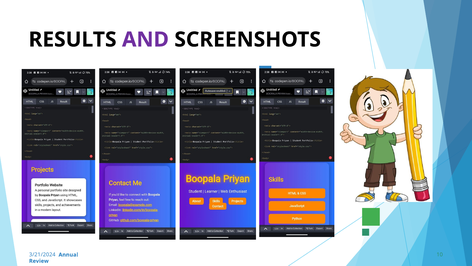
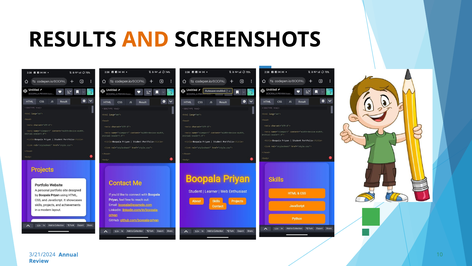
AND colour: purple -> orange
